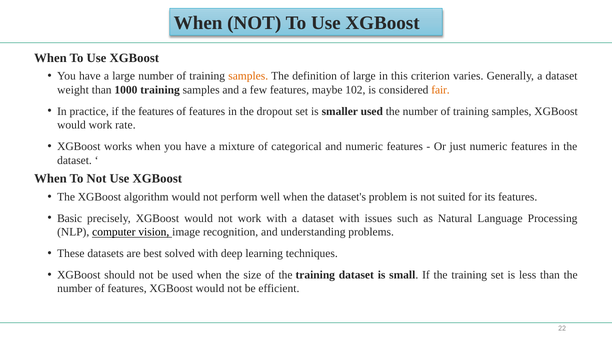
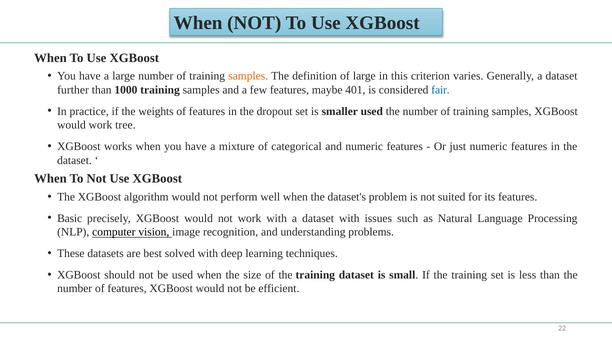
weight: weight -> further
102: 102 -> 401
fair colour: orange -> blue
the features: features -> weights
rate: rate -> tree
